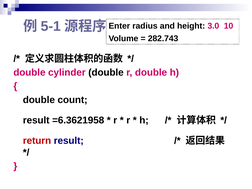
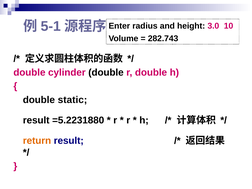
count: count -> static
=6.3621958: =6.3621958 -> =5.2231880
return colour: red -> orange
